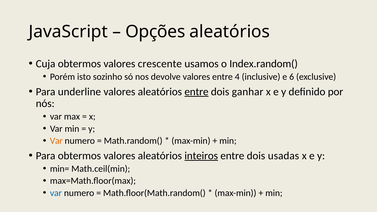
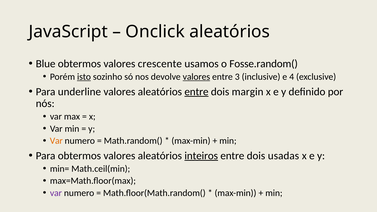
Opções: Opções -> Onclick
Cuja: Cuja -> Blue
Index.random(: Index.random( -> Fosse.random(
isto underline: none -> present
valores at (196, 77) underline: none -> present
4: 4 -> 3
6: 6 -> 4
ganhar: ganhar -> margin
var at (56, 193) colour: blue -> purple
